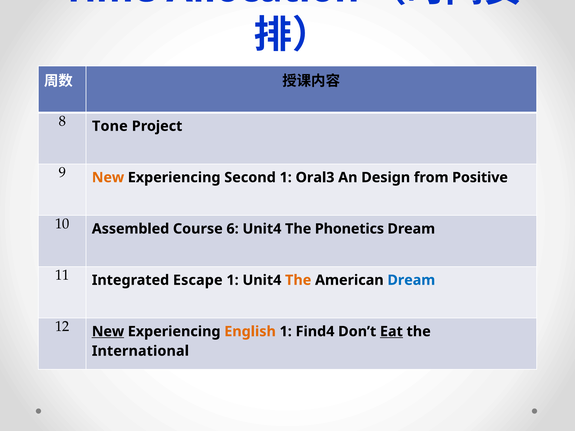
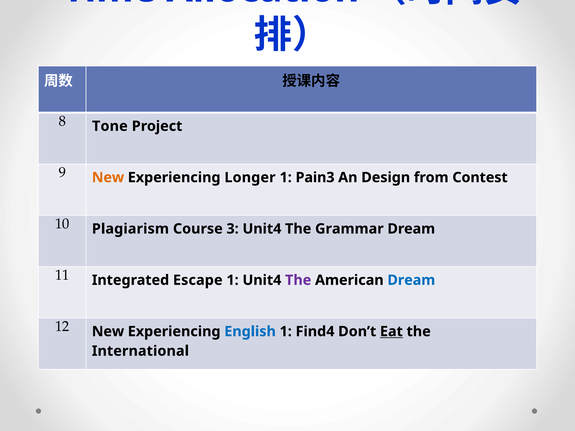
Second: Second -> Longer
Oral3: Oral3 -> Pain3
Positive: Positive -> Contest
Assembled: Assembled -> Plagiarism
6: 6 -> 3
Phonetics: Phonetics -> Grammar
The at (298, 280) colour: orange -> purple
New at (108, 332) underline: present -> none
English colour: orange -> blue
